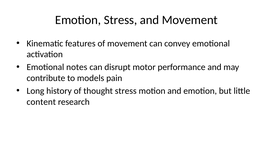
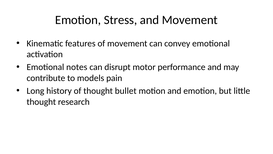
thought stress: stress -> bullet
content at (41, 102): content -> thought
